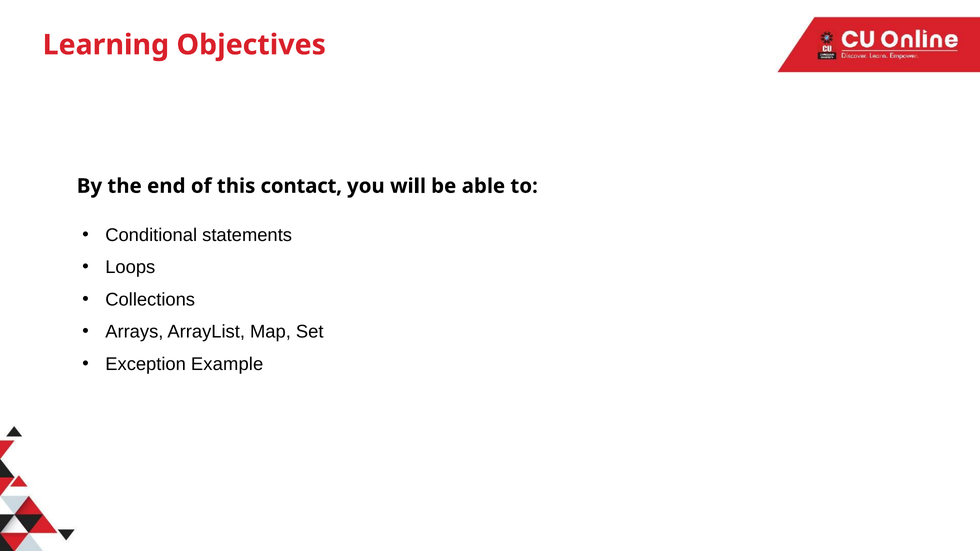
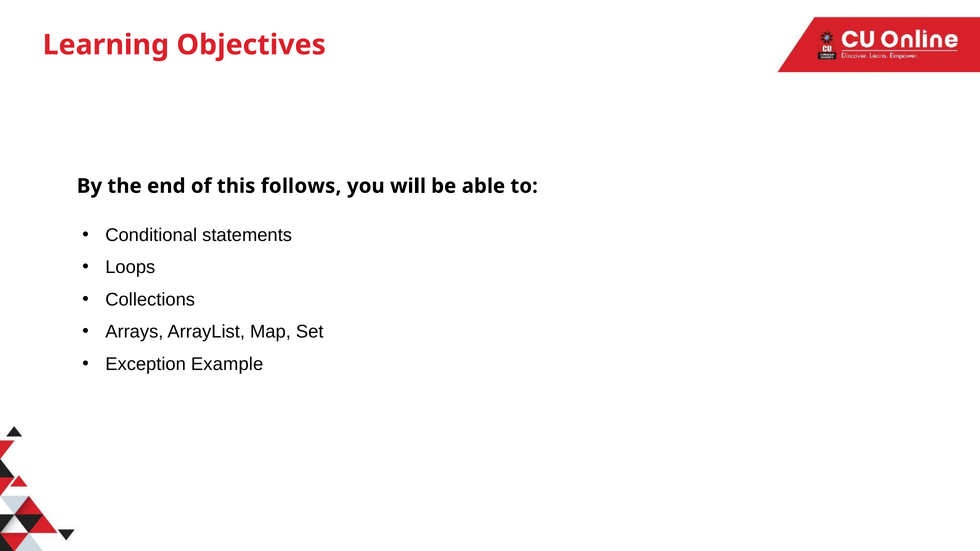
contact: contact -> follows
